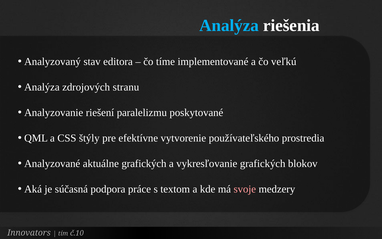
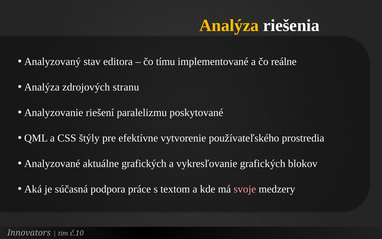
Analýza at (229, 25) colour: light blue -> yellow
tíme: tíme -> tímu
veľkú: veľkú -> reálne
